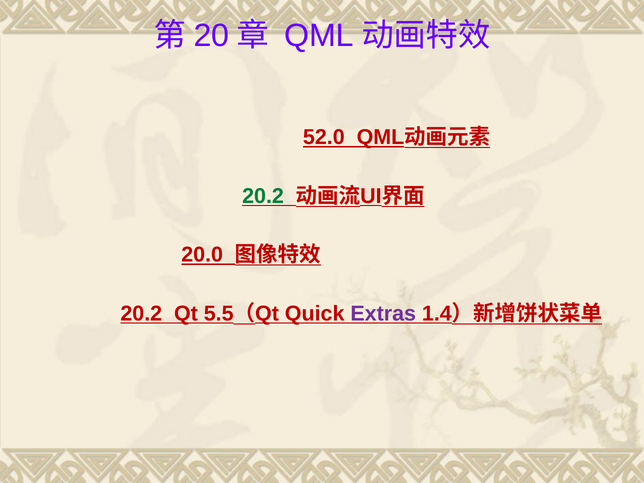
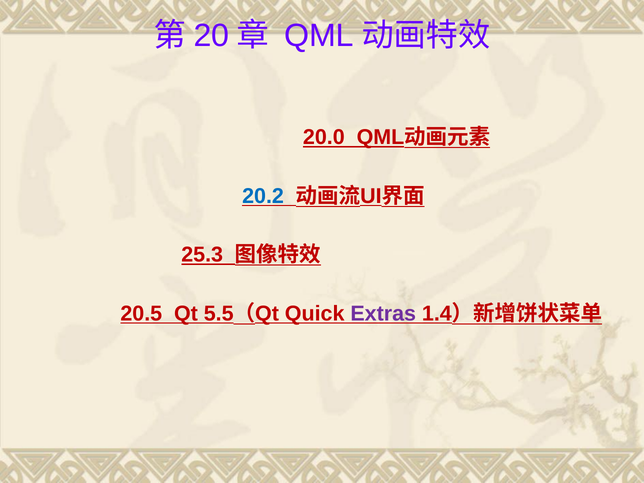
52.0: 52.0 -> 20.0
20.2 at (263, 196) colour: green -> blue
20.0: 20.0 -> 25.3
20.2 at (141, 314): 20.2 -> 20.5
